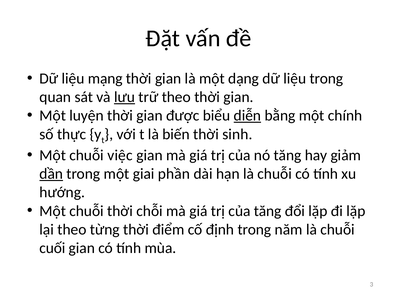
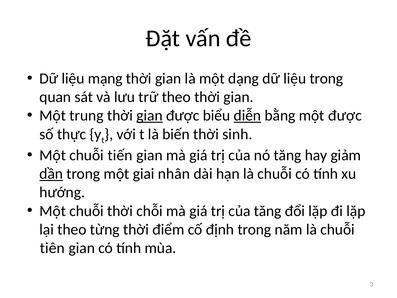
lưu underline: present -> none
luyện: luyện -> trung
gian at (150, 116) underline: none -> present
một chính: chính -> được
việc: việc -> tiến
phần: phần -> nhân
cuối: cuối -> tiên
